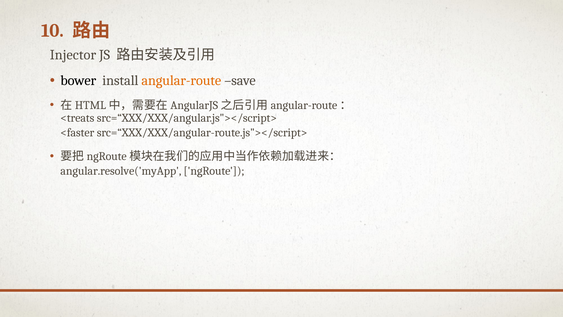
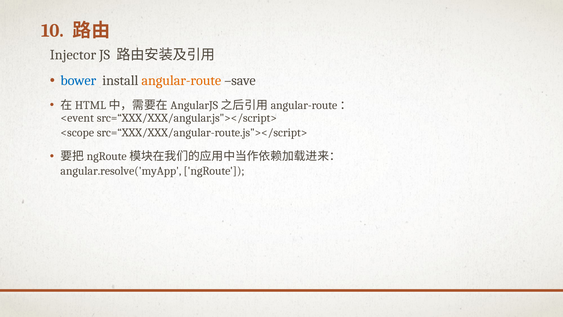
bower colour: black -> blue
<treats: <treats -> <event
<faster: <faster -> <scope
